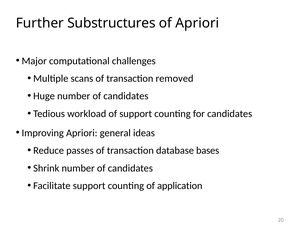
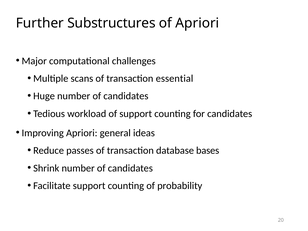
removed: removed -> essential
application: application -> probability
